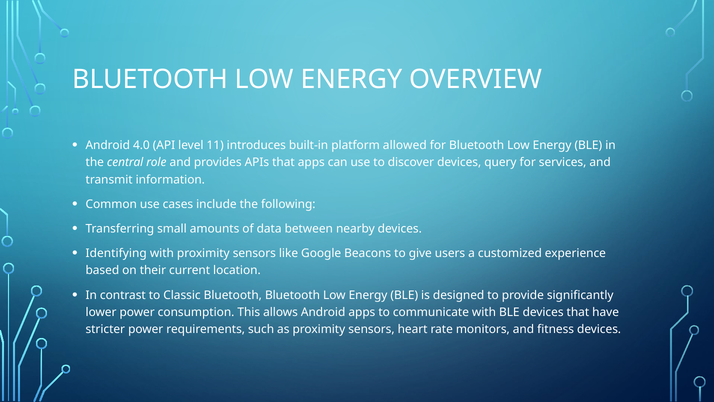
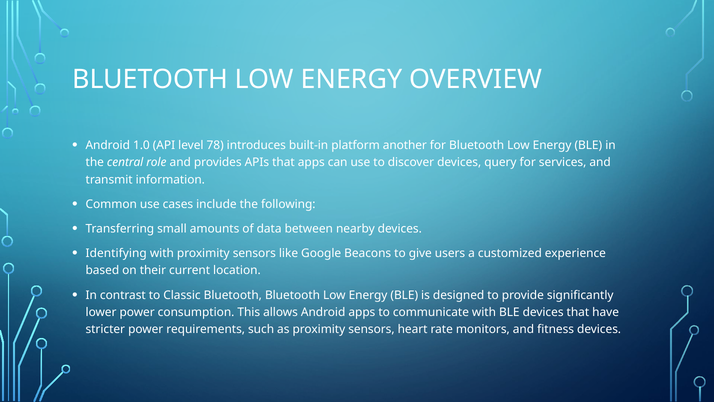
4.0: 4.0 -> 1.0
11: 11 -> 78
allowed: allowed -> another
